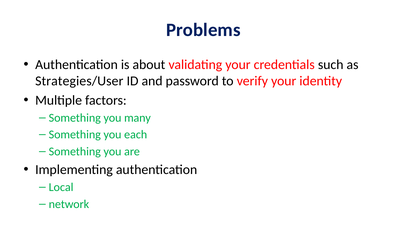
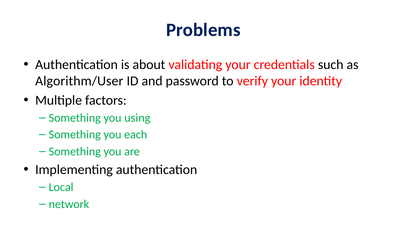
Strategies/User: Strategies/User -> Algorithm/User
many: many -> using
